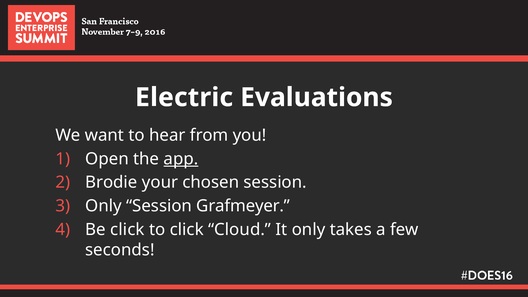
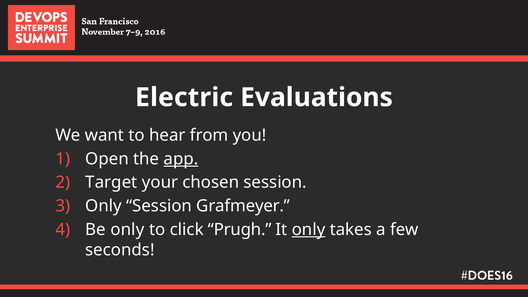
Brodie: Brodie -> Target
Be click: click -> only
Cloud: Cloud -> Prugh
only at (309, 230) underline: none -> present
